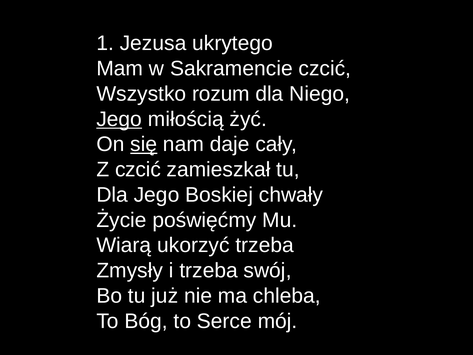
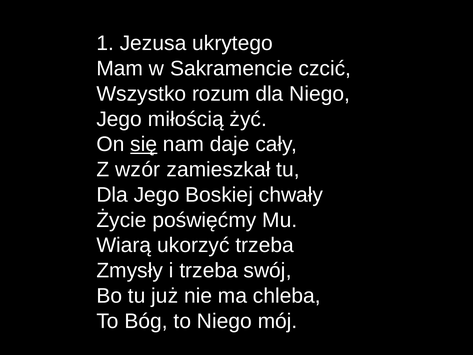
Jego at (119, 119) underline: present -> none
Z czcić: czcić -> wzór
to Serce: Serce -> Niego
